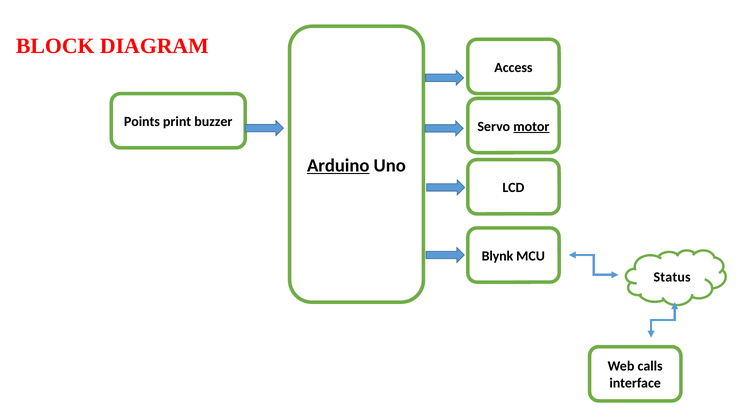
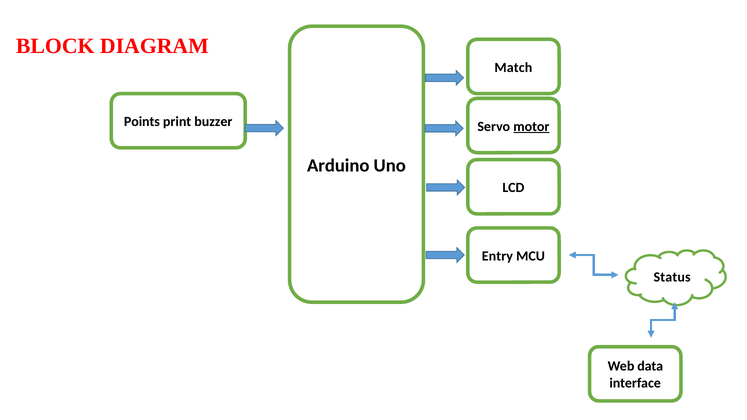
Access: Access -> Match
Arduino underline: present -> none
Blynk: Blynk -> Entry
calls: calls -> data
